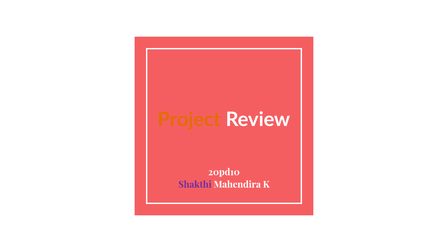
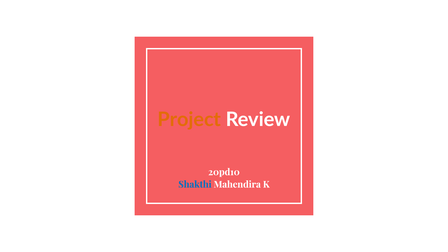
Shakthi colour: purple -> blue
